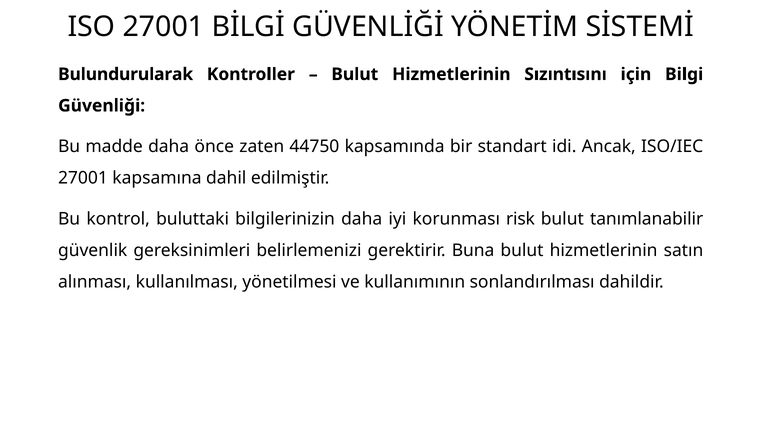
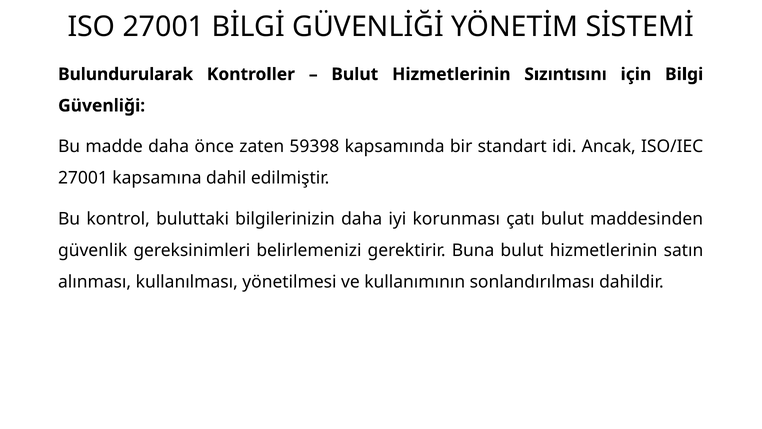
44750: 44750 -> 59398
risk: risk -> çatı
tanımlanabilir: tanımlanabilir -> maddesinden
